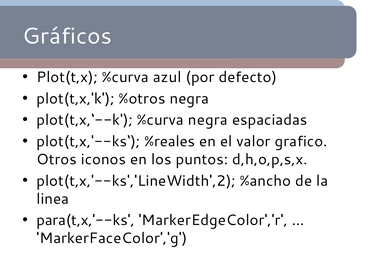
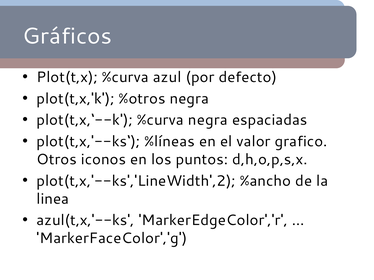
%reales: %reales -> %líneas
para(t,x,'--ks: para(t,x,'--ks -> azul(t,x,'--ks
